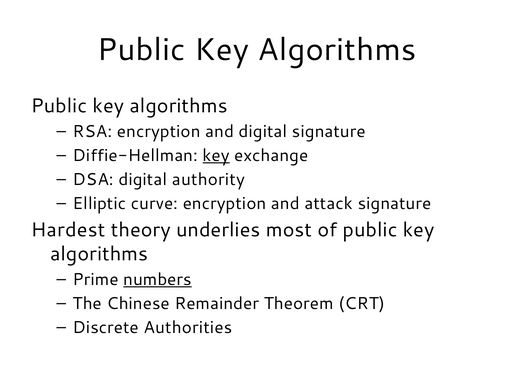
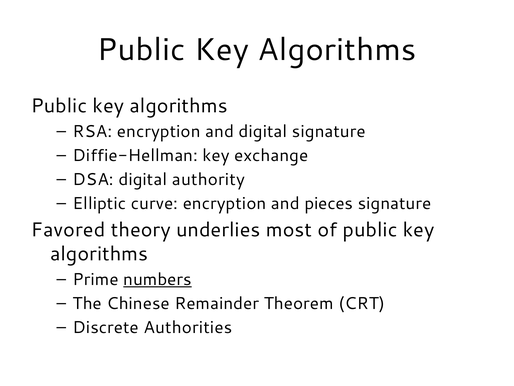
key at (216, 155) underline: present -> none
attack: attack -> pieces
Hardest: Hardest -> Favored
